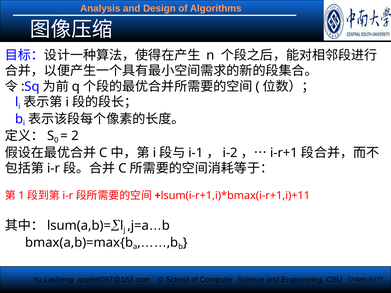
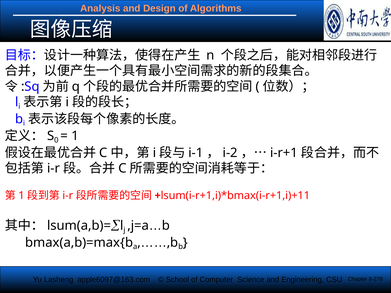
2 at (75, 136): 2 -> 1
